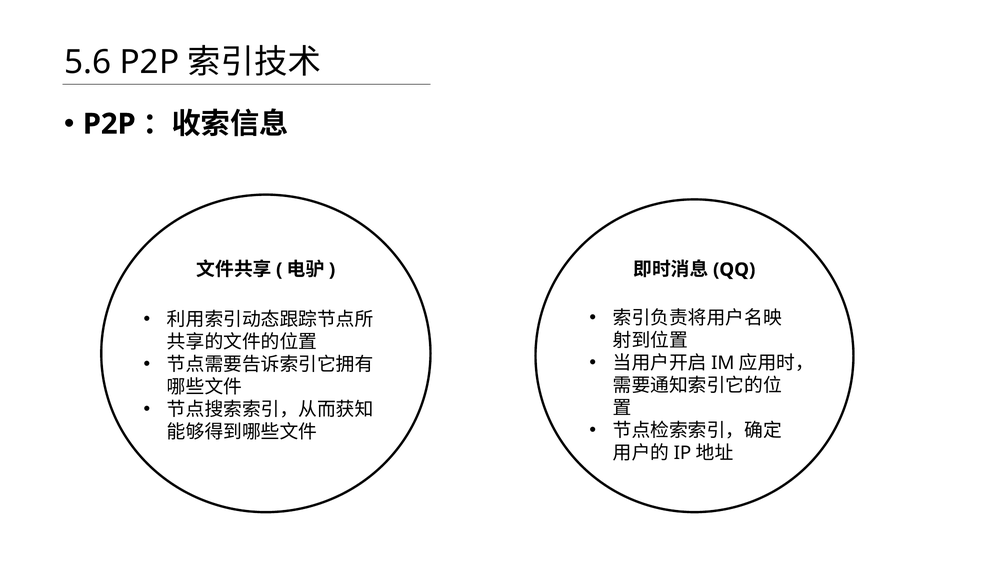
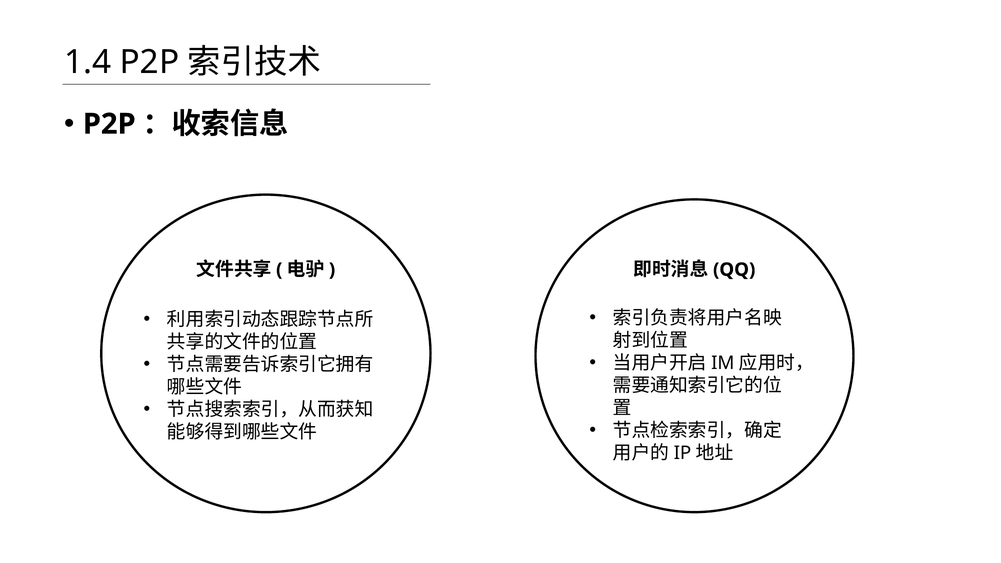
5.6: 5.6 -> 1.4
